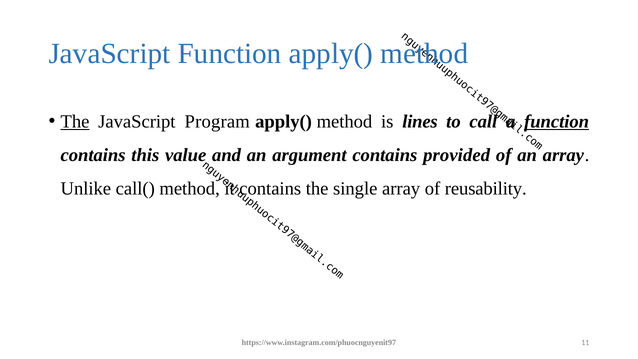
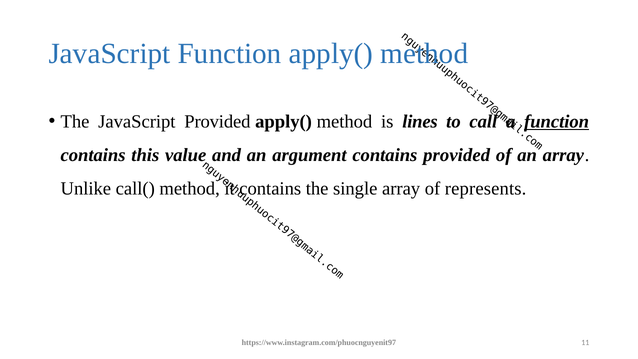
The at (75, 122) underline: present -> none
JavaScript Program: Program -> Provided
reusability: reusability -> represents
